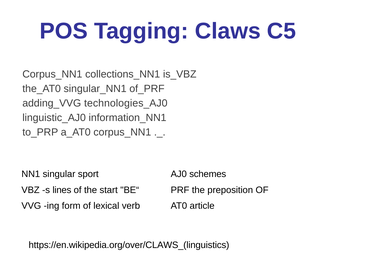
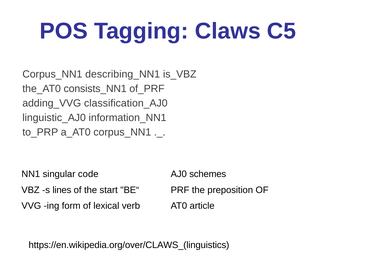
collections_NN1: collections_NN1 -> describing_NN1
singular_NN1: singular_NN1 -> consists_NN1
technologies_AJ0: technologies_AJ0 -> classification_AJ0
sport: sport -> code
